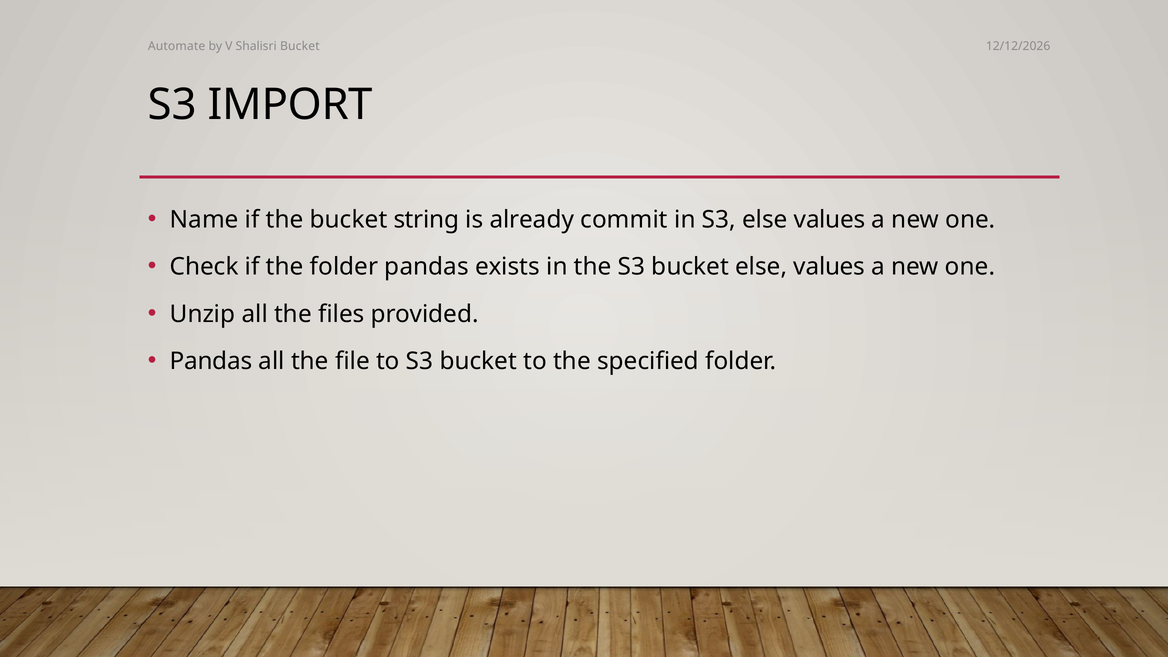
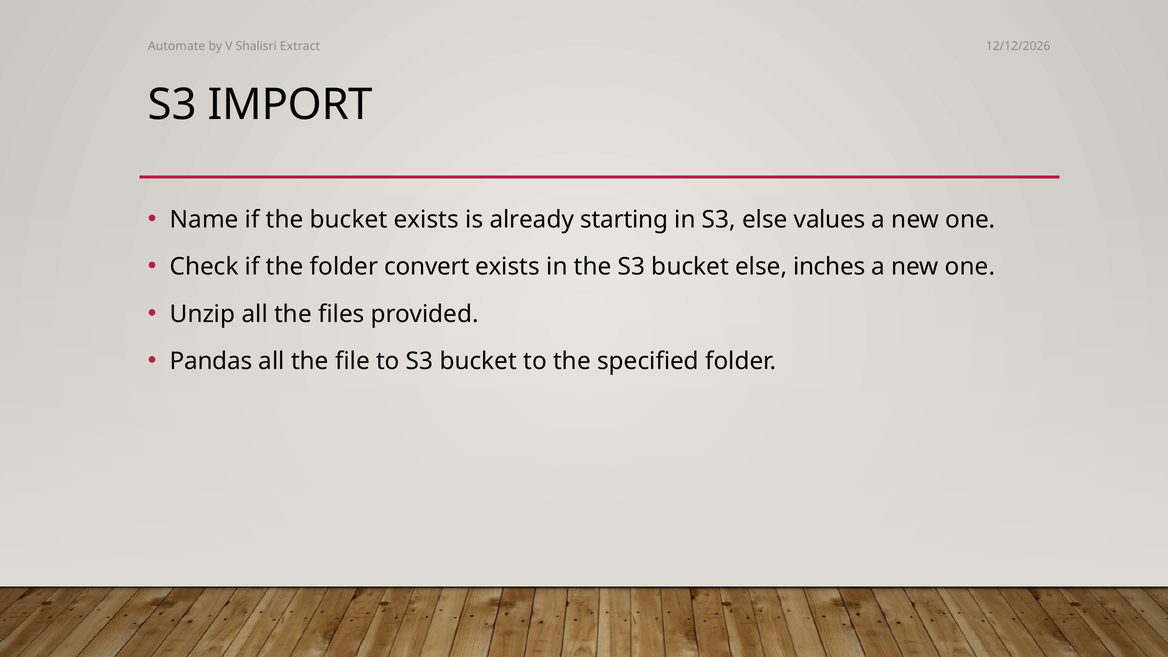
Shalisri Bucket: Bucket -> Extract
bucket string: string -> exists
commit: commit -> starting
folder pandas: pandas -> convert
bucket else values: values -> inches
